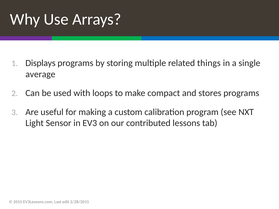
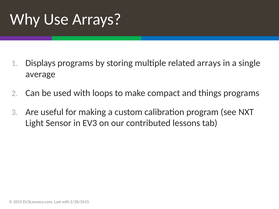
related things: things -> arrays
stores: stores -> things
